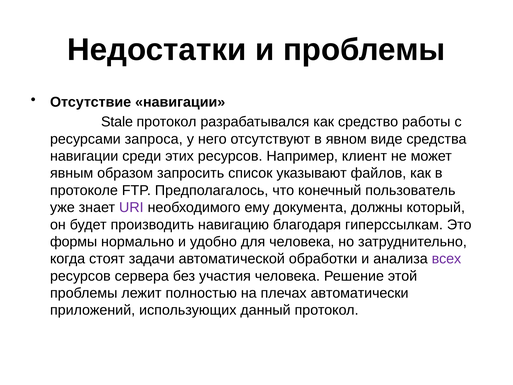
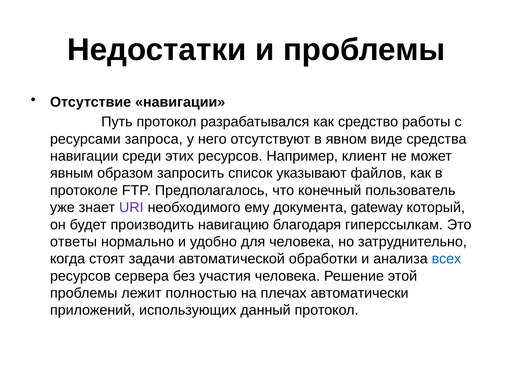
Stale: Stale -> Путь
должны: должны -> gateway
формы: формы -> ответы
всех colour: purple -> blue
